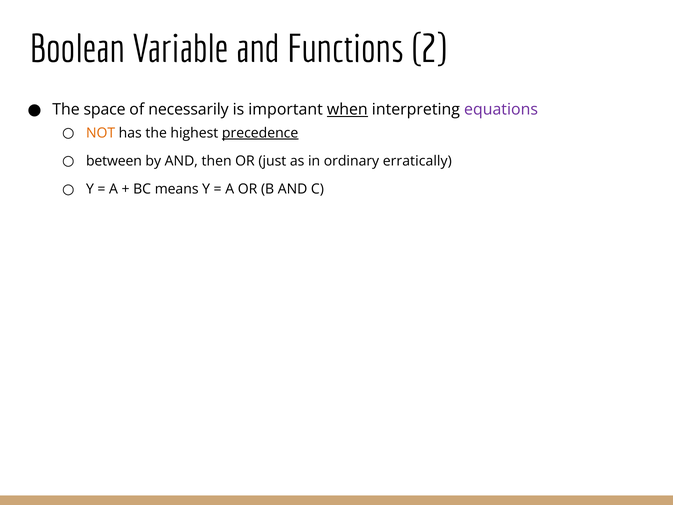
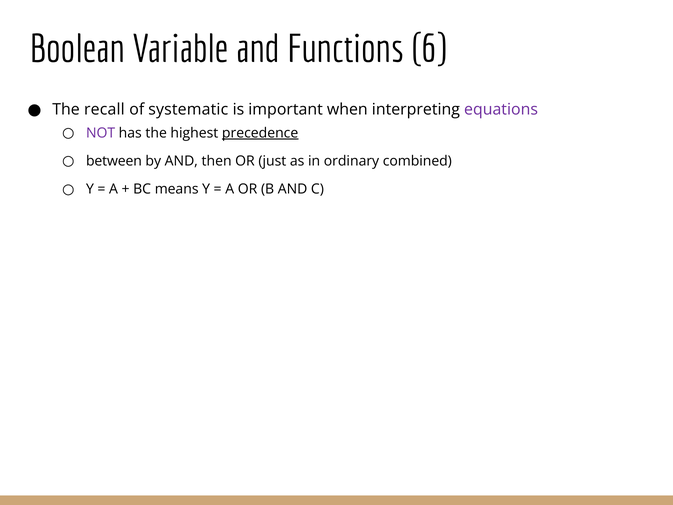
2: 2 -> 6
space: space -> recall
necessarily: necessarily -> systematic
when underline: present -> none
NOT colour: orange -> purple
erratically: erratically -> combined
